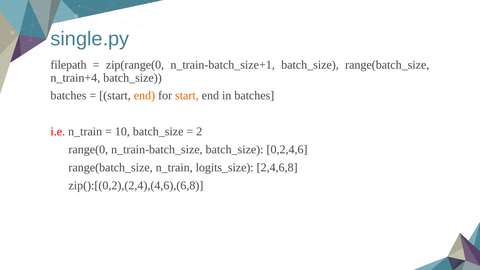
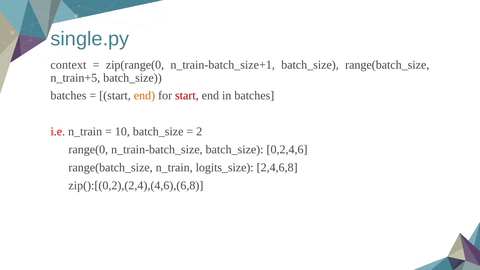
filepath: filepath -> context
n_train+4: n_train+4 -> n_train+5
start at (187, 96) colour: orange -> red
